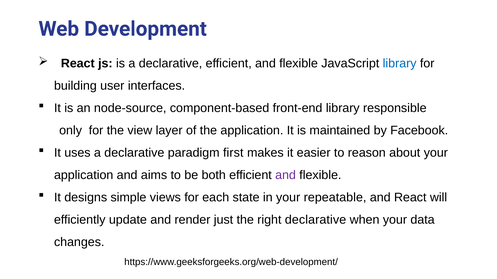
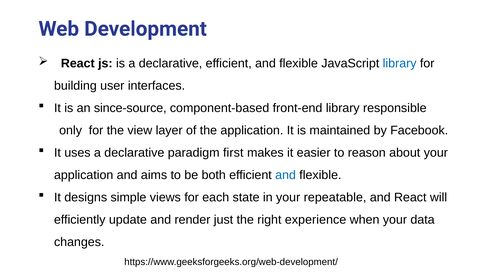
node-source: node-source -> since-source
and at (286, 175) colour: purple -> blue
right declarative: declarative -> experience
